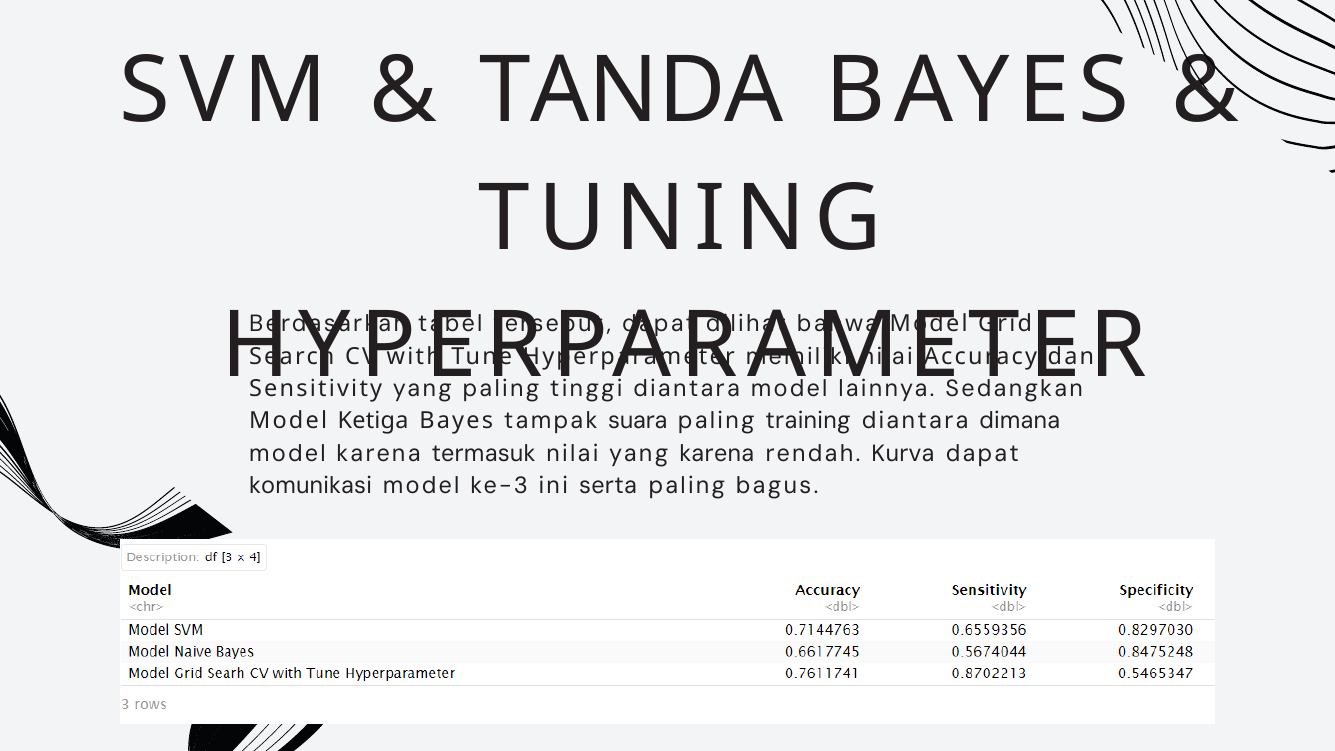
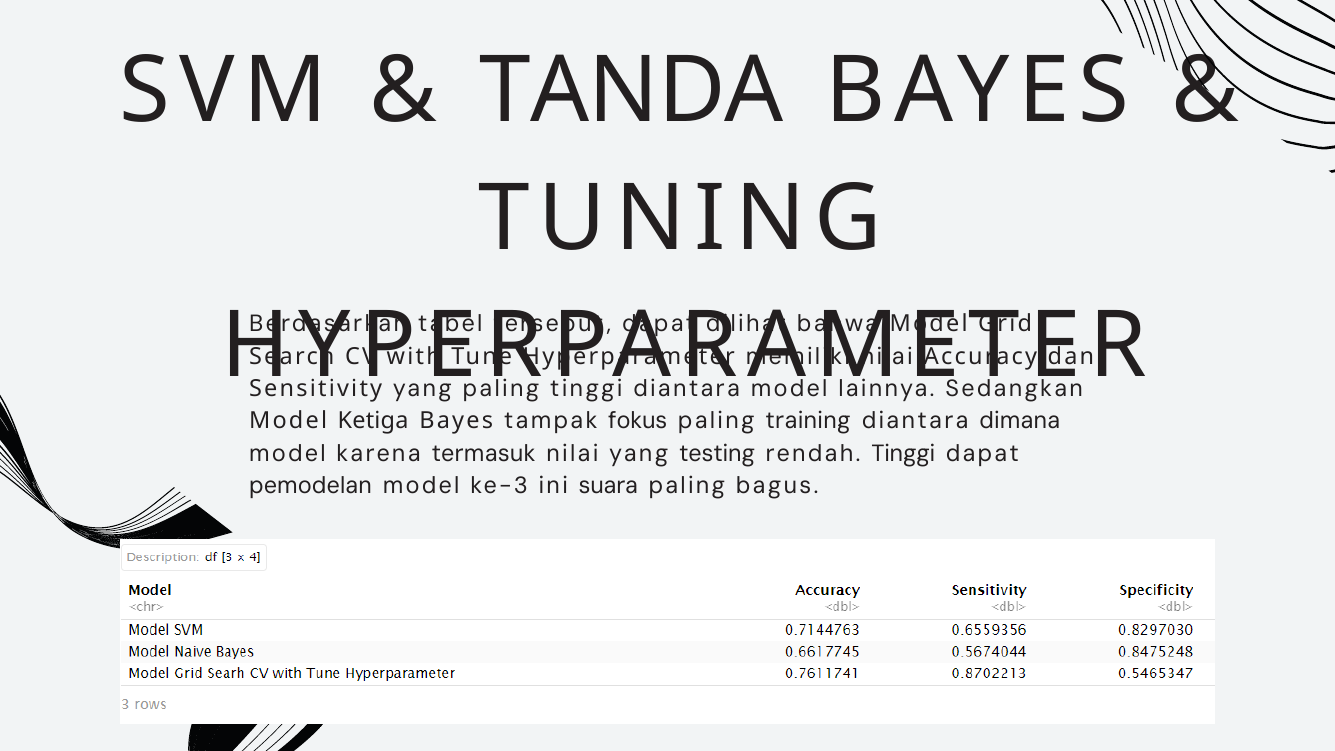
suara: suara -> fokus
yang karena: karena -> testing
rendah Kurva: Kurva -> Tinggi
komunikasi: komunikasi -> pemodelan
serta: serta -> suara
